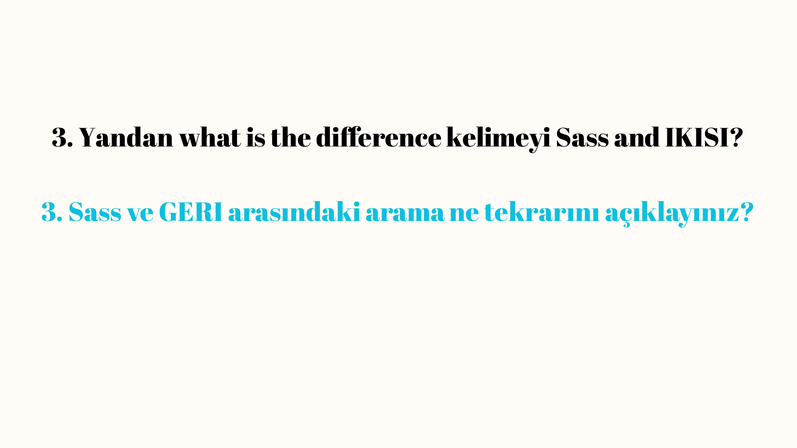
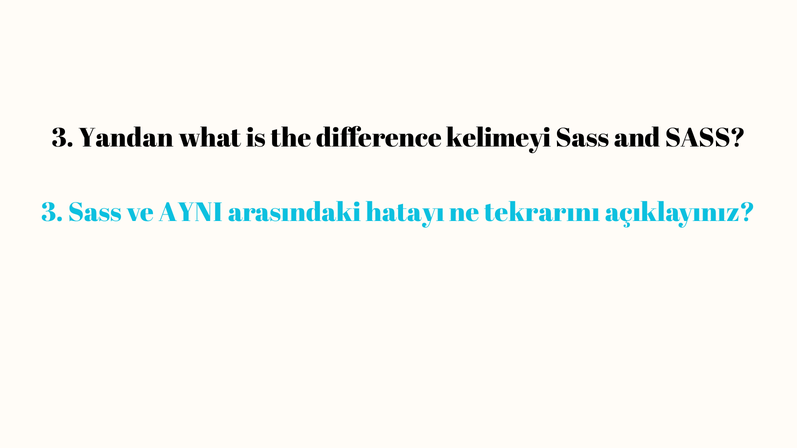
and IKISI: IKISI -> SASS
GERI: GERI -> AYNI
arama: arama -> hatayı
